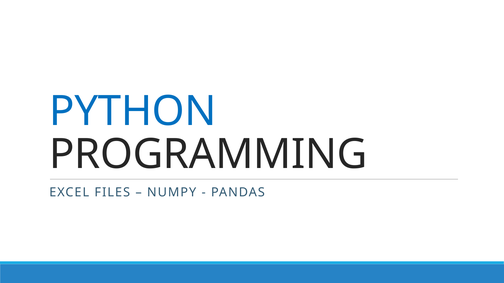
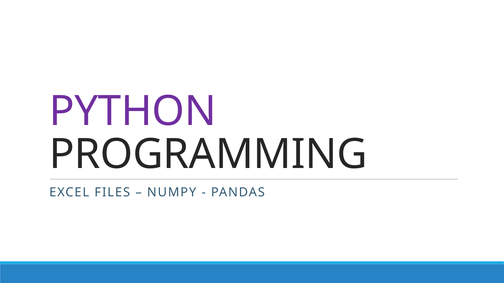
PYTHON colour: blue -> purple
